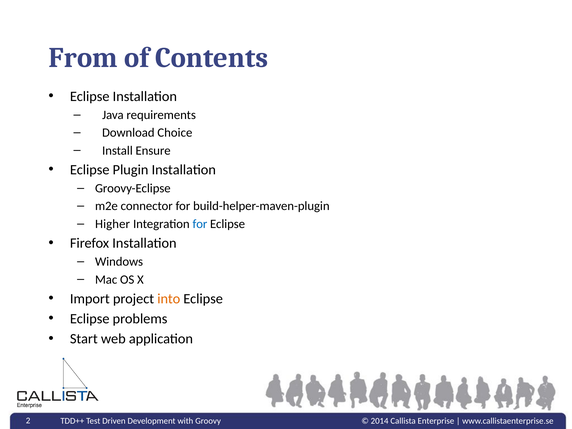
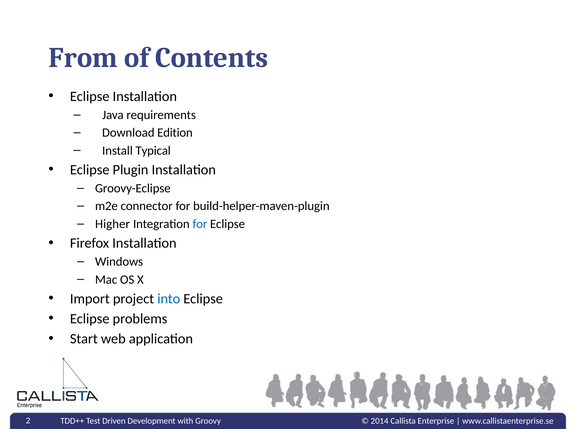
Choice: Choice -> Edition
Ensure: Ensure -> Typical
into colour: orange -> blue
